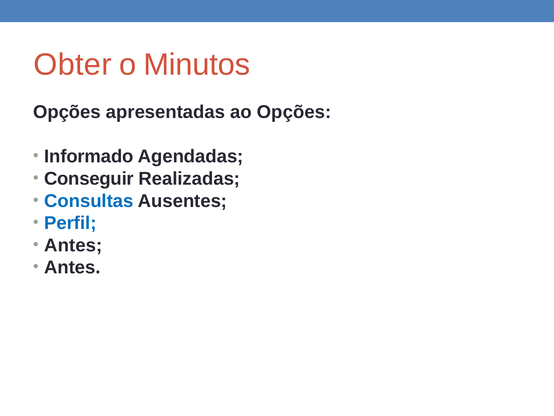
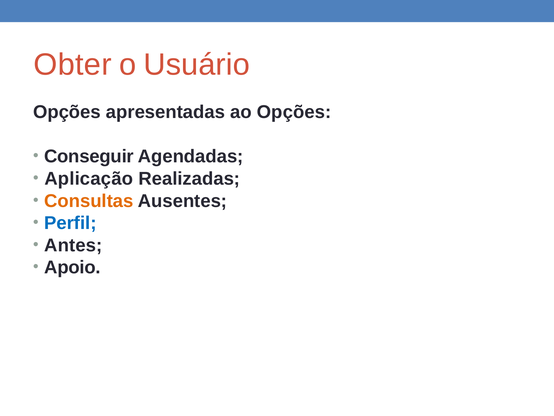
Minutos: Minutos -> Usuário
Informado: Informado -> Conseguir
Conseguir: Conseguir -> Aplicação
Consultas colour: blue -> orange
Antes at (72, 267): Antes -> Apoio
